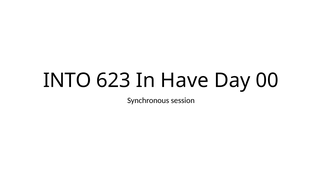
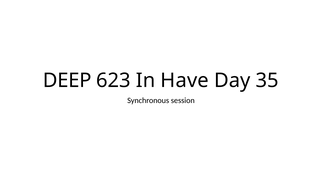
INTO: INTO -> DEEP
00: 00 -> 35
